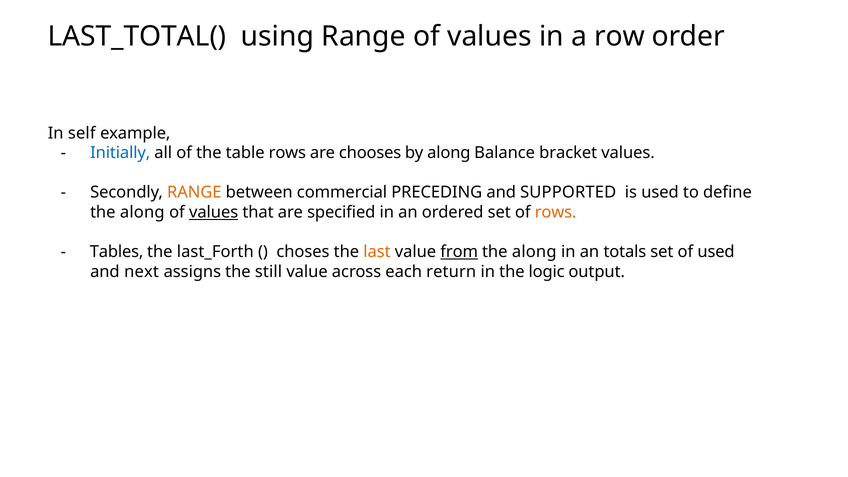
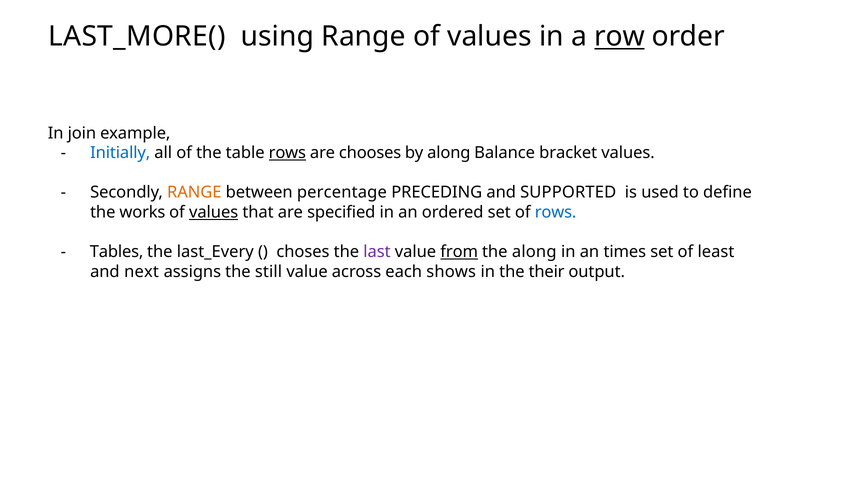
LAST_TOTAL(: LAST_TOTAL( -> LAST_MORE(
row underline: none -> present
self: self -> join
rows at (287, 153) underline: none -> present
commercial: commercial -> percentage
along at (142, 212): along -> works
rows at (556, 212) colour: orange -> blue
last_Forth: last_Forth -> last_Every
last colour: orange -> purple
totals: totals -> times
of used: used -> least
return: return -> shows
logic: logic -> their
